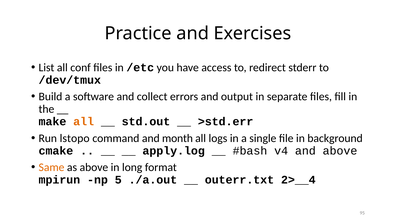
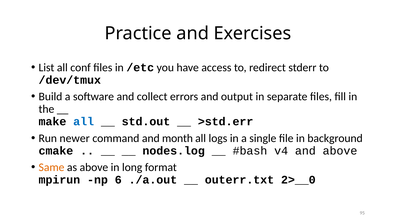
all at (84, 121) colour: orange -> blue
lstopo: lstopo -> newer
apply.log: apply.log -> nodes.log
5: 5 -> 6
2>__4: 2>__4 -> 2>__0
